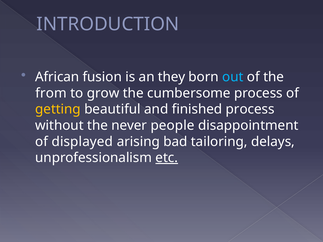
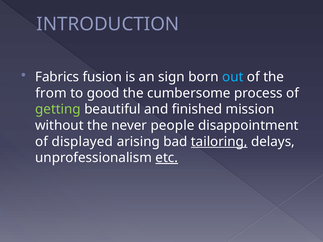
African: African -> Fabrics
they: they -> sign
grow: grow -> good
getting colour: yellow -> light green
finished process: process -> mission
tailoring underline: none -> present
